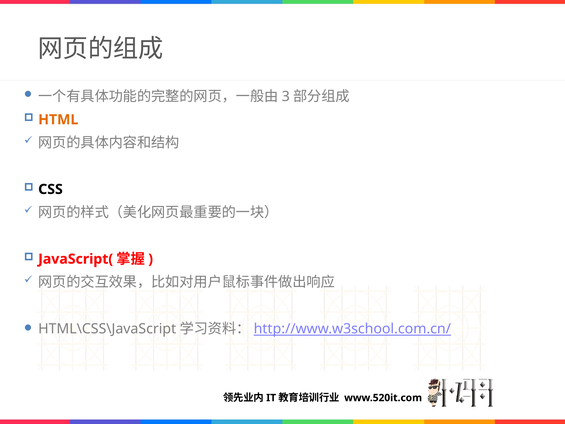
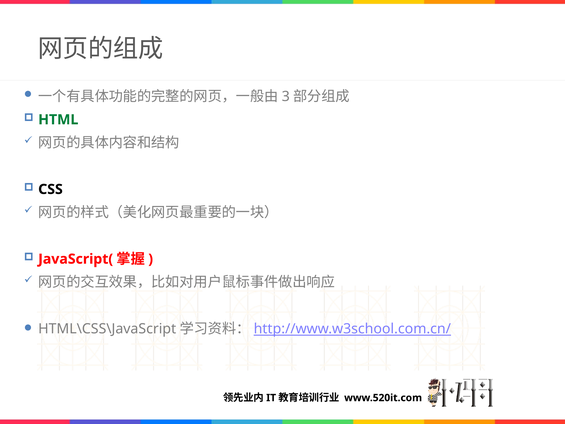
HTML colour: orange -> green
